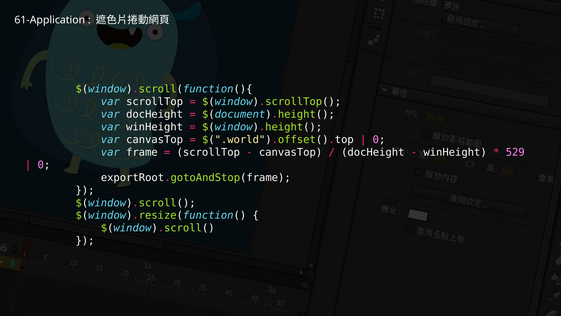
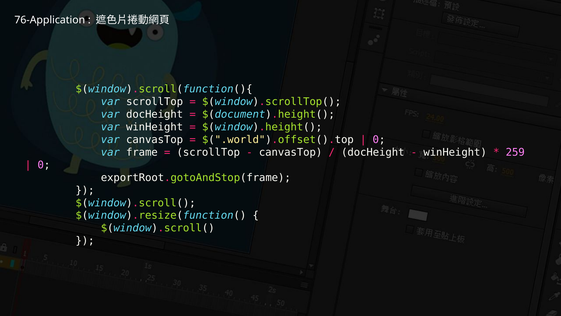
61-Application: 61-Application -> 76-Application
529: 529 -> 259
